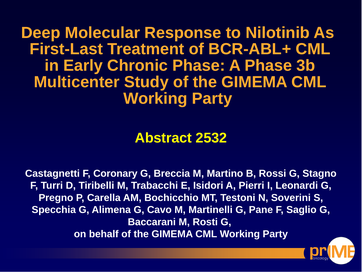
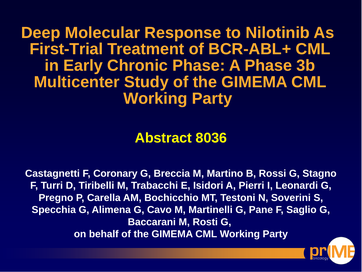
First-Last: First-Last -> First-Trial
2532: 2532 -> 8036
